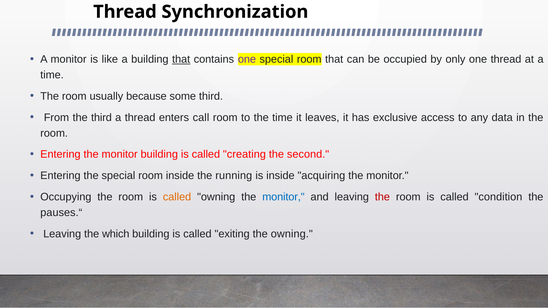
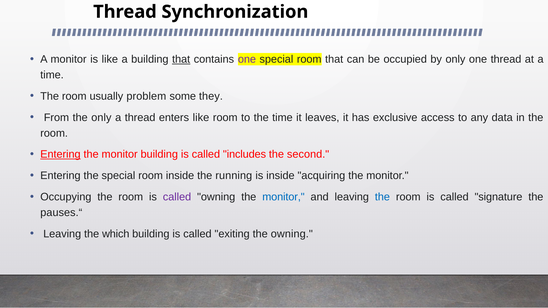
because: because -> problem
some third: third -> they
the third: third -> only
enters call: call -> like
Entering at (60, 155) underline: none -> present
creating: creating -> includes
called at (177, 197) colour: orange -> purple
the at (382, 197) colour: red -> blue
condition: condition -> signature
